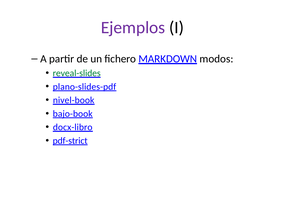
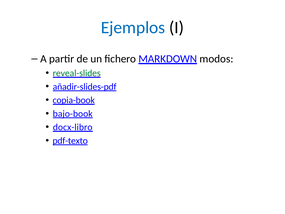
Ejemplos colour: purple -> blue
plano-slides-pdf: plano-slides-pdf -> añadir-slides-pdf
nivel-book: nivel-book -> copia-book
pdf-strict: pdf-strict -> pdf-texto
